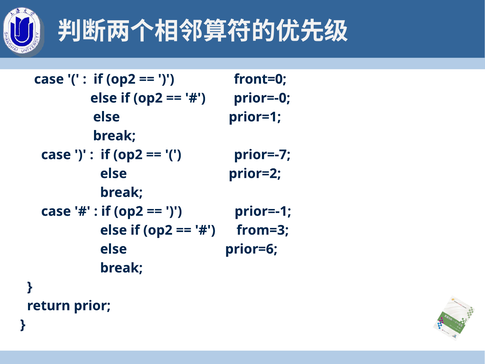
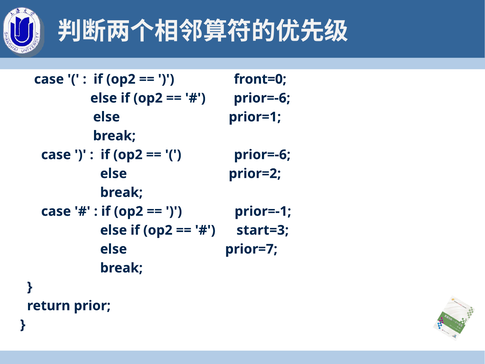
prior=-0 at (262, 98): prior=-0 -> prior=-6
prior=-7 at (262, 155): prior=-7 -> prior=-6
from=3: from=3 -> start=3
prior=6: prior=6 -> prior=7
